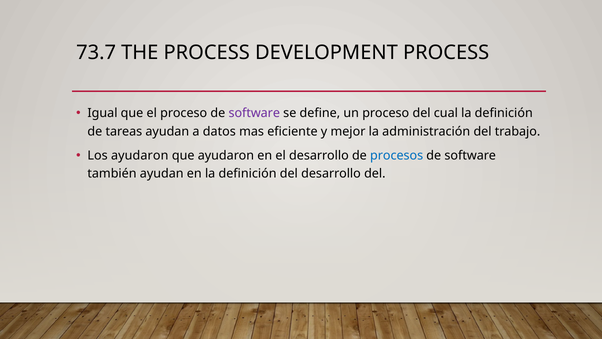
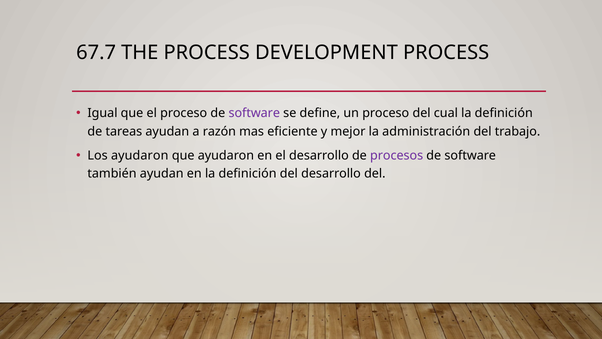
73.7: 73.7 -> 67.7
datos: datos -> razón
procesos colour: blue -> purple
